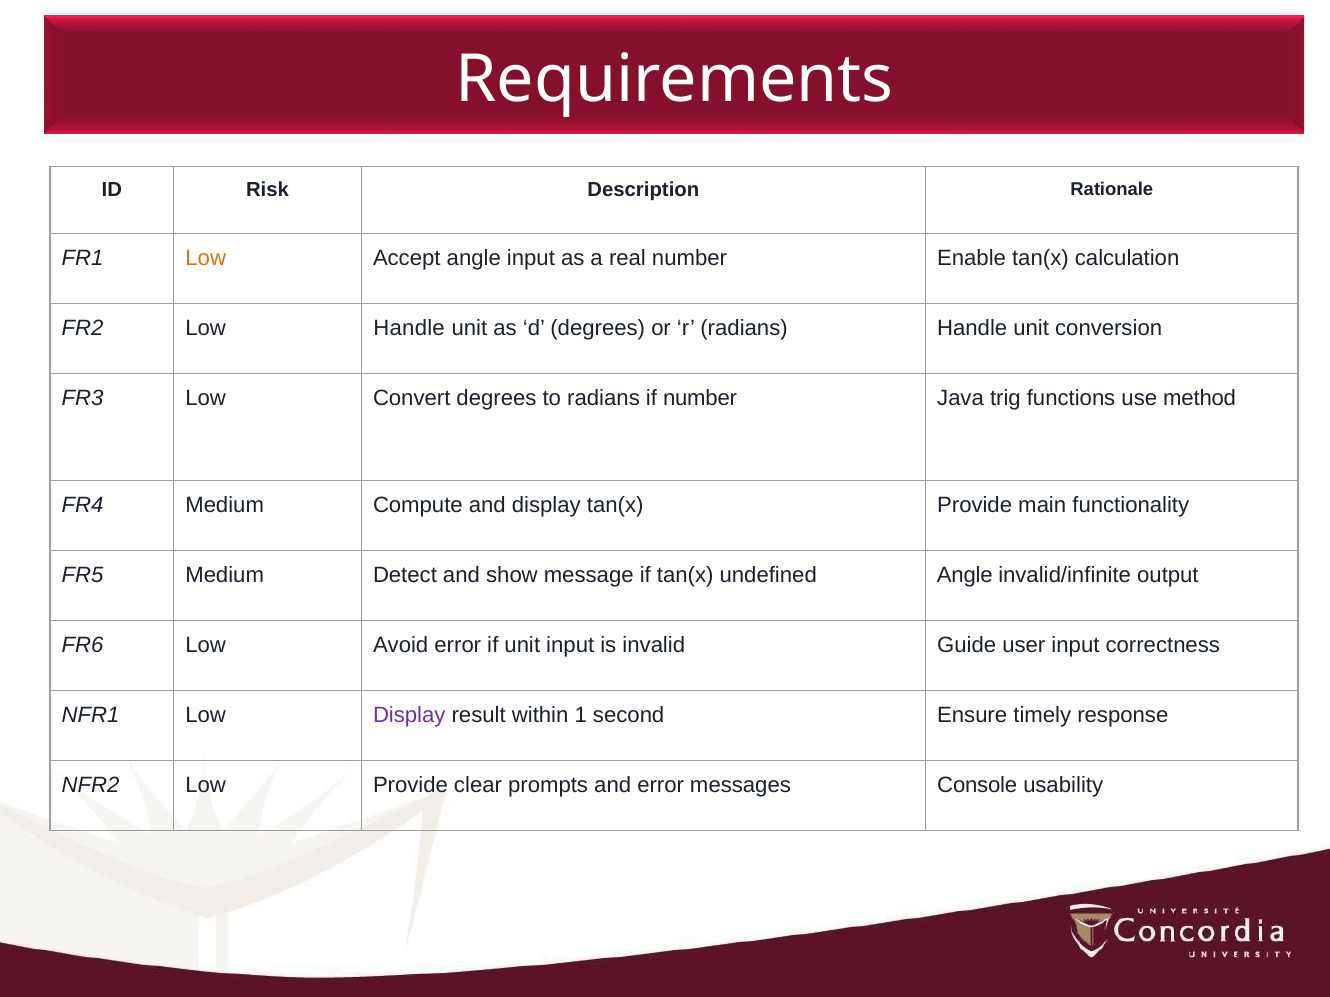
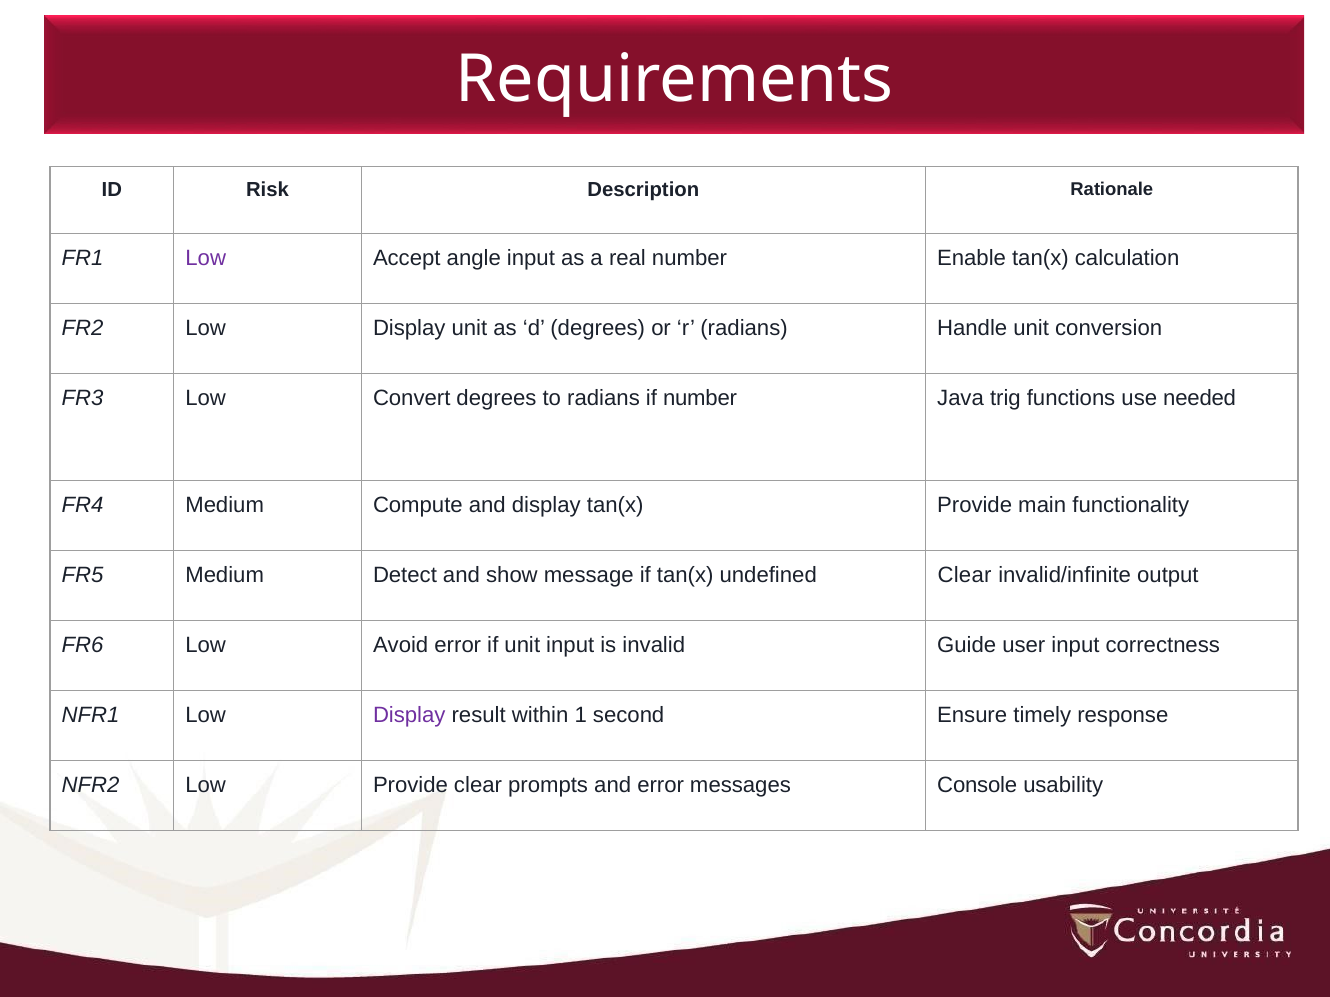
Low at (206, 258) colour: orange -> purple
FR2 Low Handle: Handle -> Display
method: method -> needed
undefined Angle: Angle -> Clear
